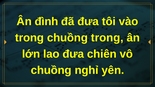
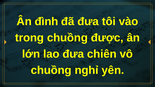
chuồng trong: trong -> được
